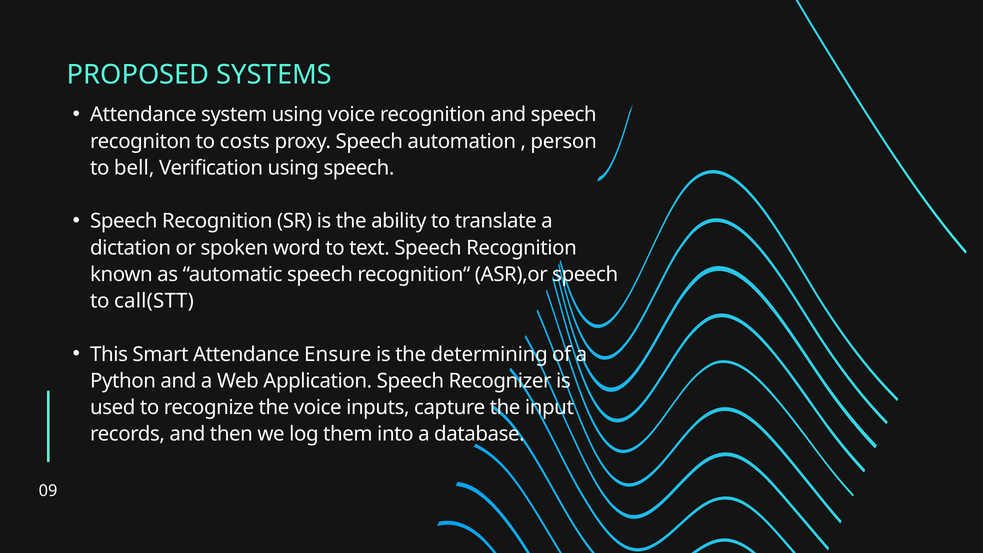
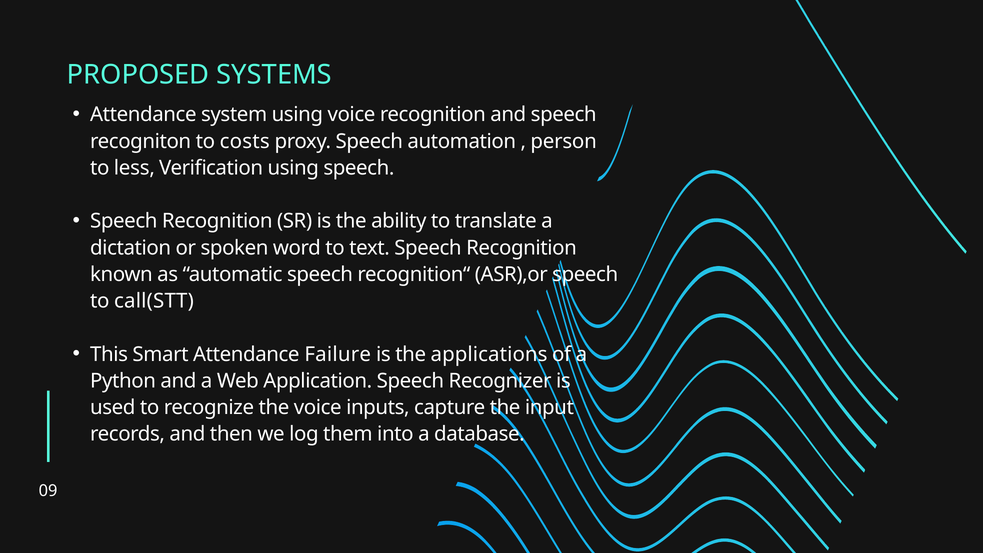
bell: bell -> less
Ensure: Ensure -> Failure
determining: determining -> applications
